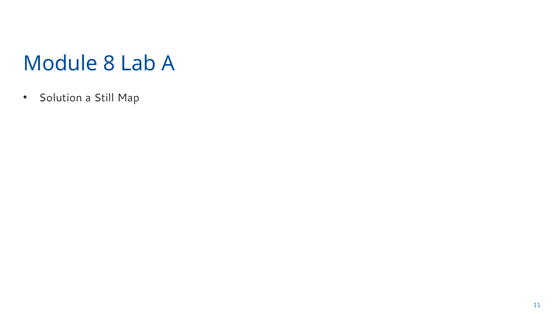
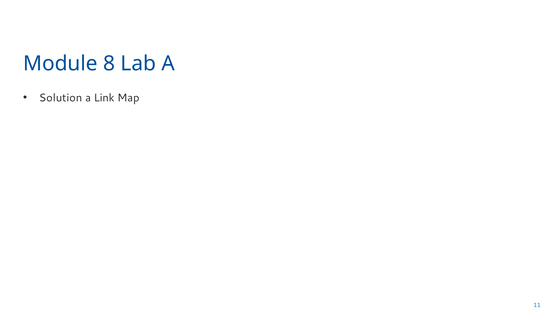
Still: Still -> Link
